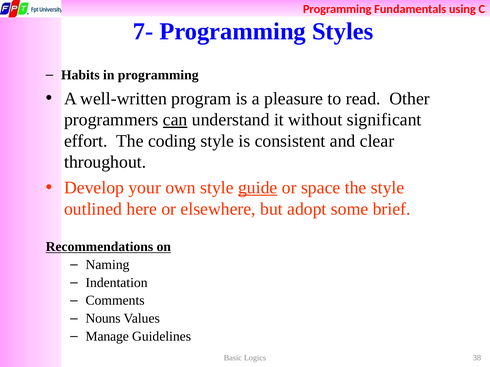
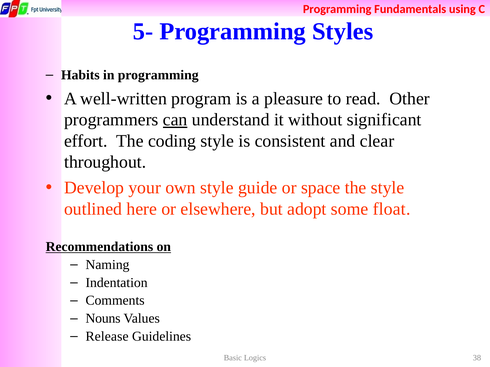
7-: 7- -> 5-
guide underline: present -> none
brief: brief -> float
Manage: Manage -> Release
